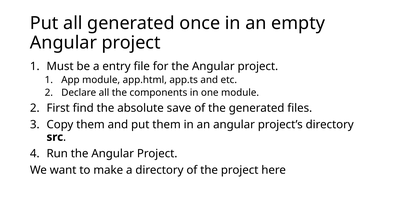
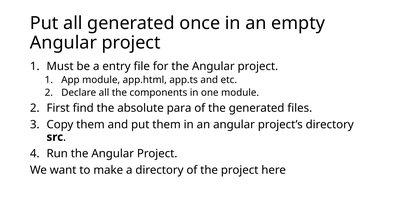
save: save -> para
